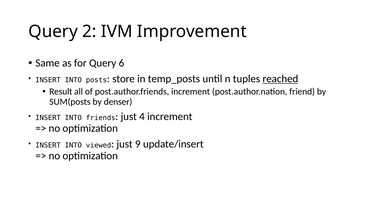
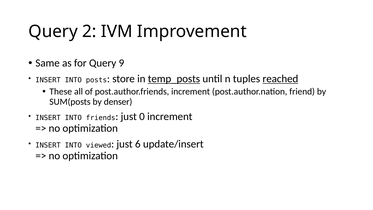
6: 6 -> 9
temp_posts underline: none -> present
Result: Result -> These
4: 4 -> 0
9: 9 -> 6
